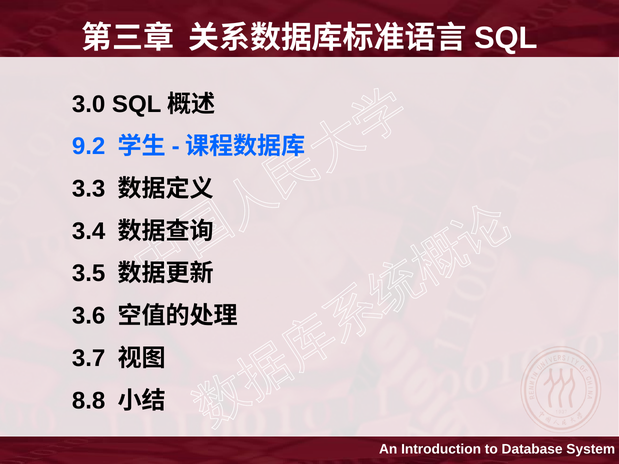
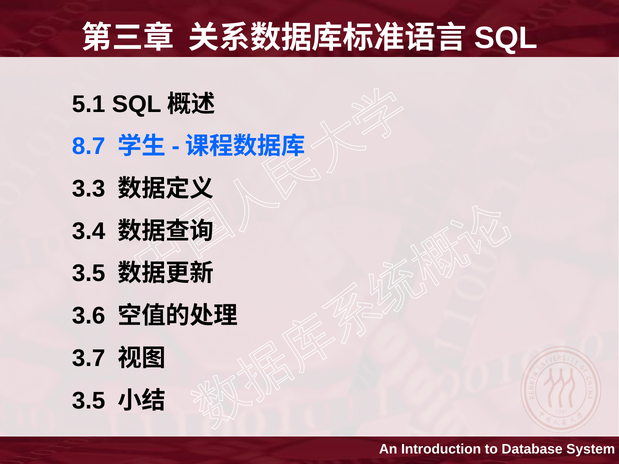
3.0: 3.0 -> 5.1
9.2: 9.2 -> 8.7
8.8 at (89, 401): 8.8 -> 3.5
